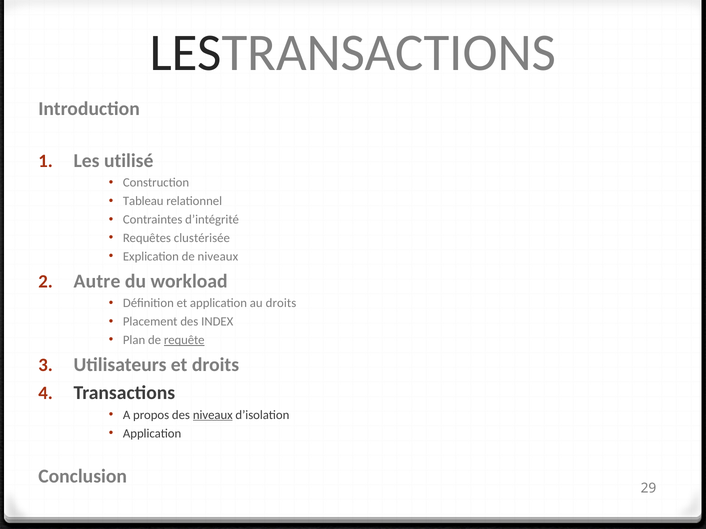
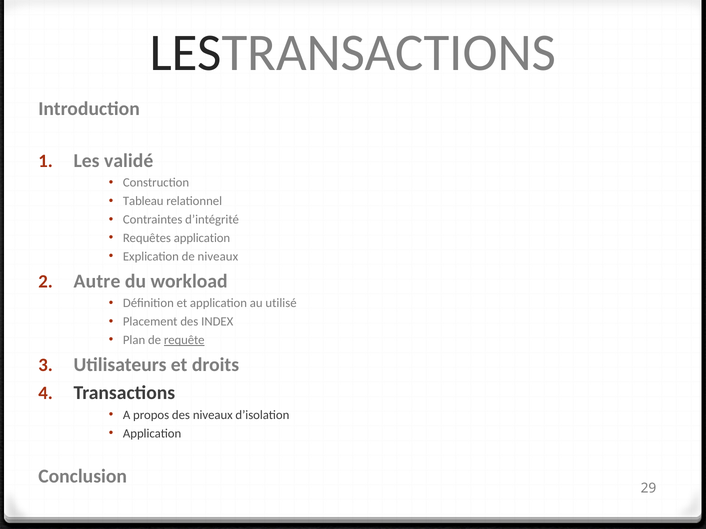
utilisé: utilisé -> validé
Requêtes clustérisée: clustérisée -> application
au droits: droits -> utilisé
niveaux at (213, 415) underline: present -> none
